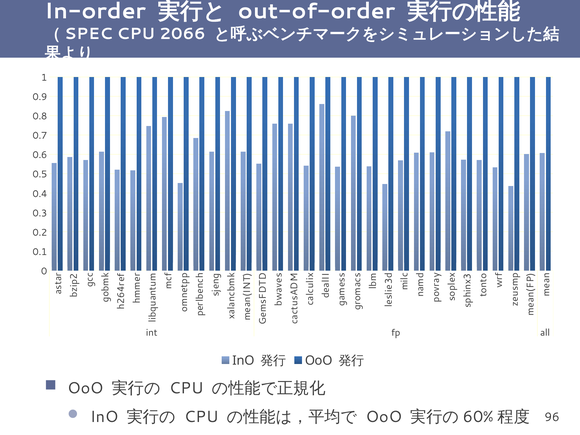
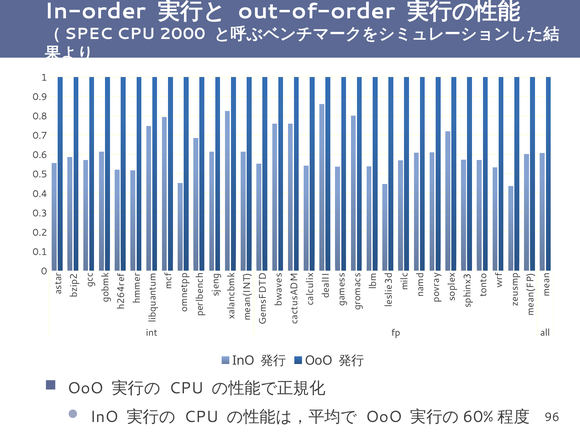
2066: 2066 -> 2000
